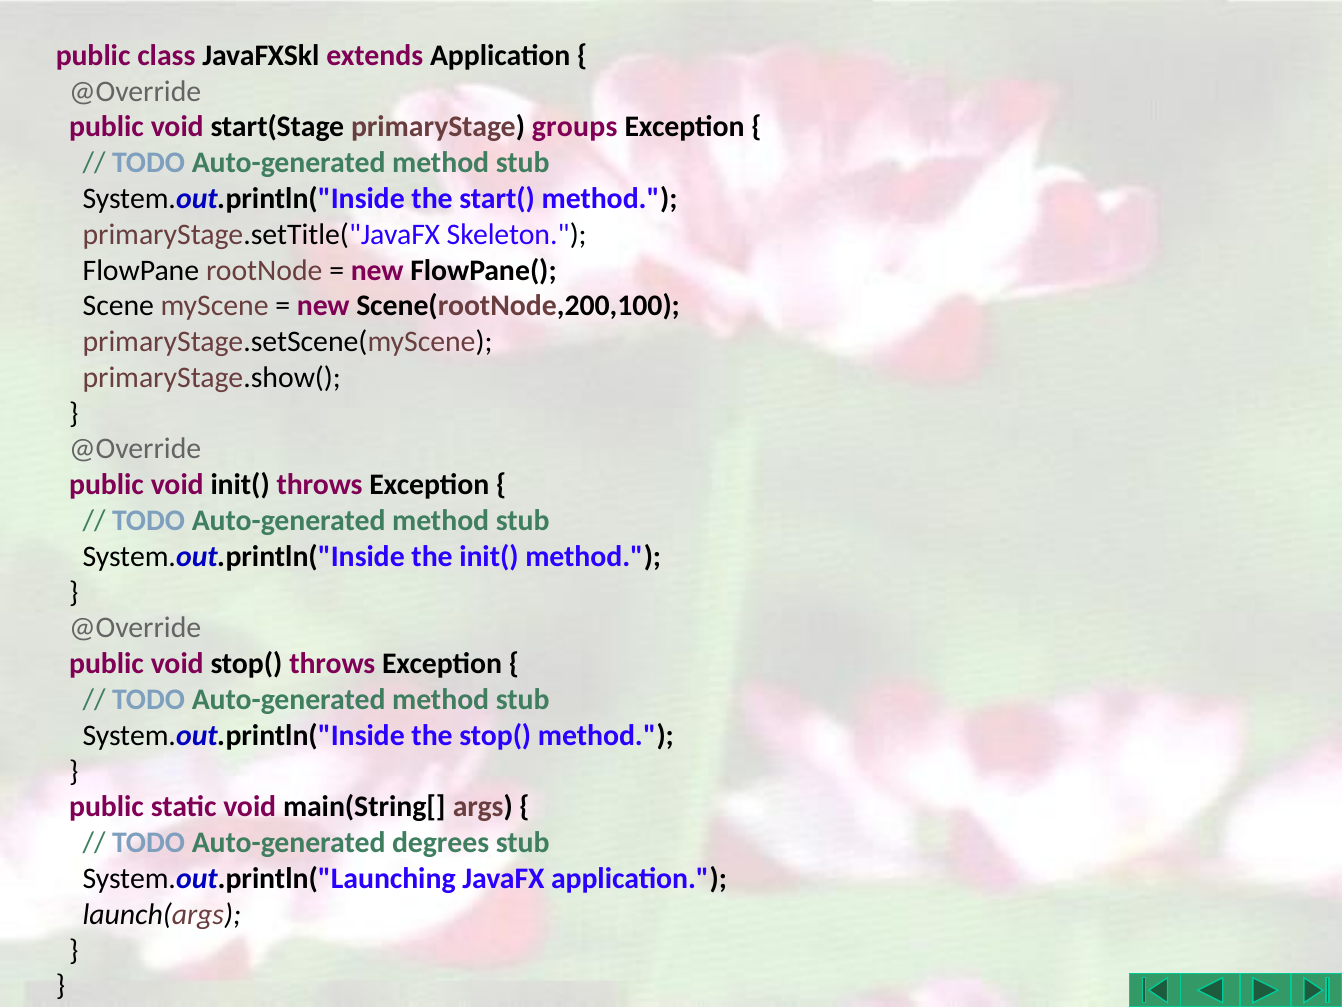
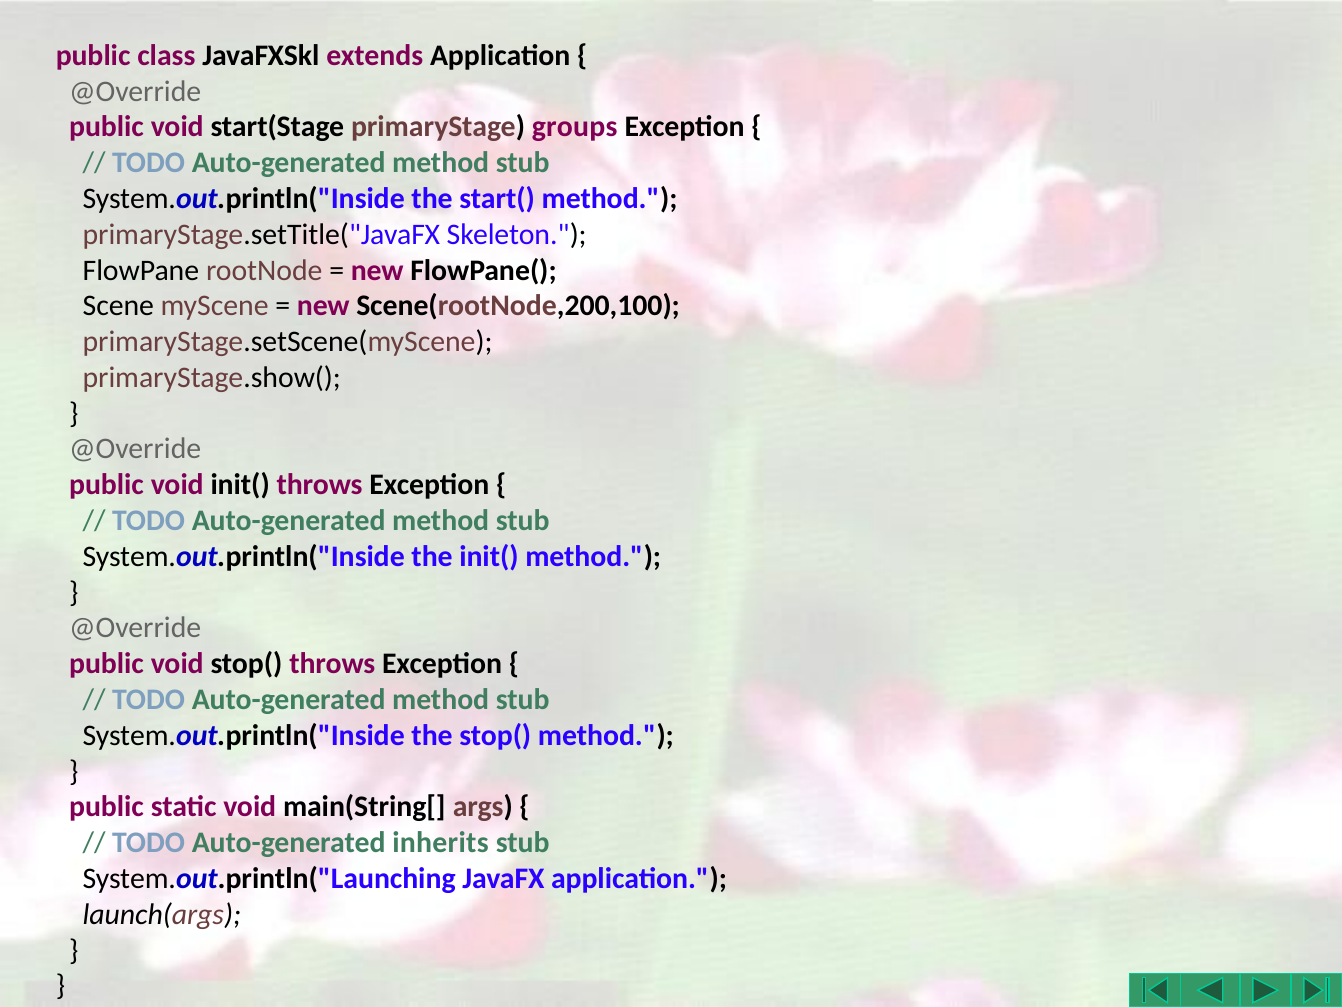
degrees: degrees -> inherits
